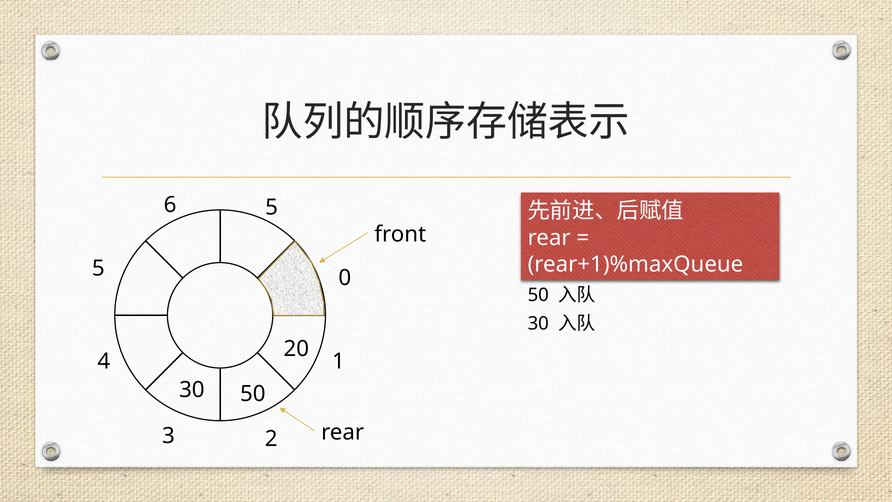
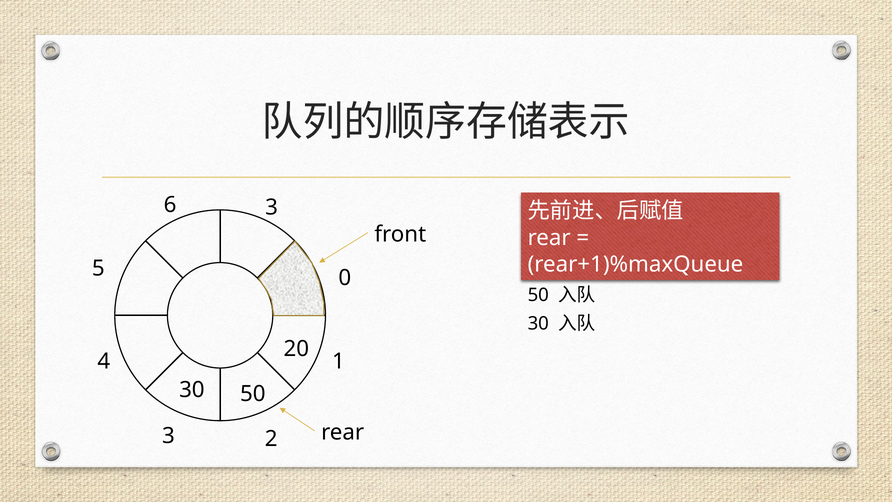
6 5: 5 -> 3
